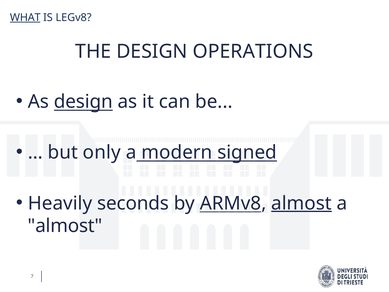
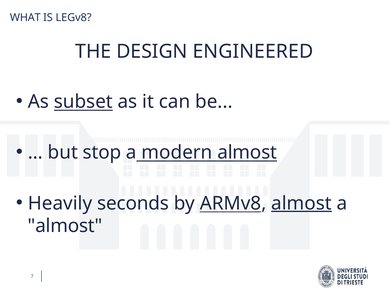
WHAT underline: present -> none
OPERATIONS: OPERATIONS -> ENGINEERED
As design: design -> subset
only: only -> stop
modern signed: signed -> almost
